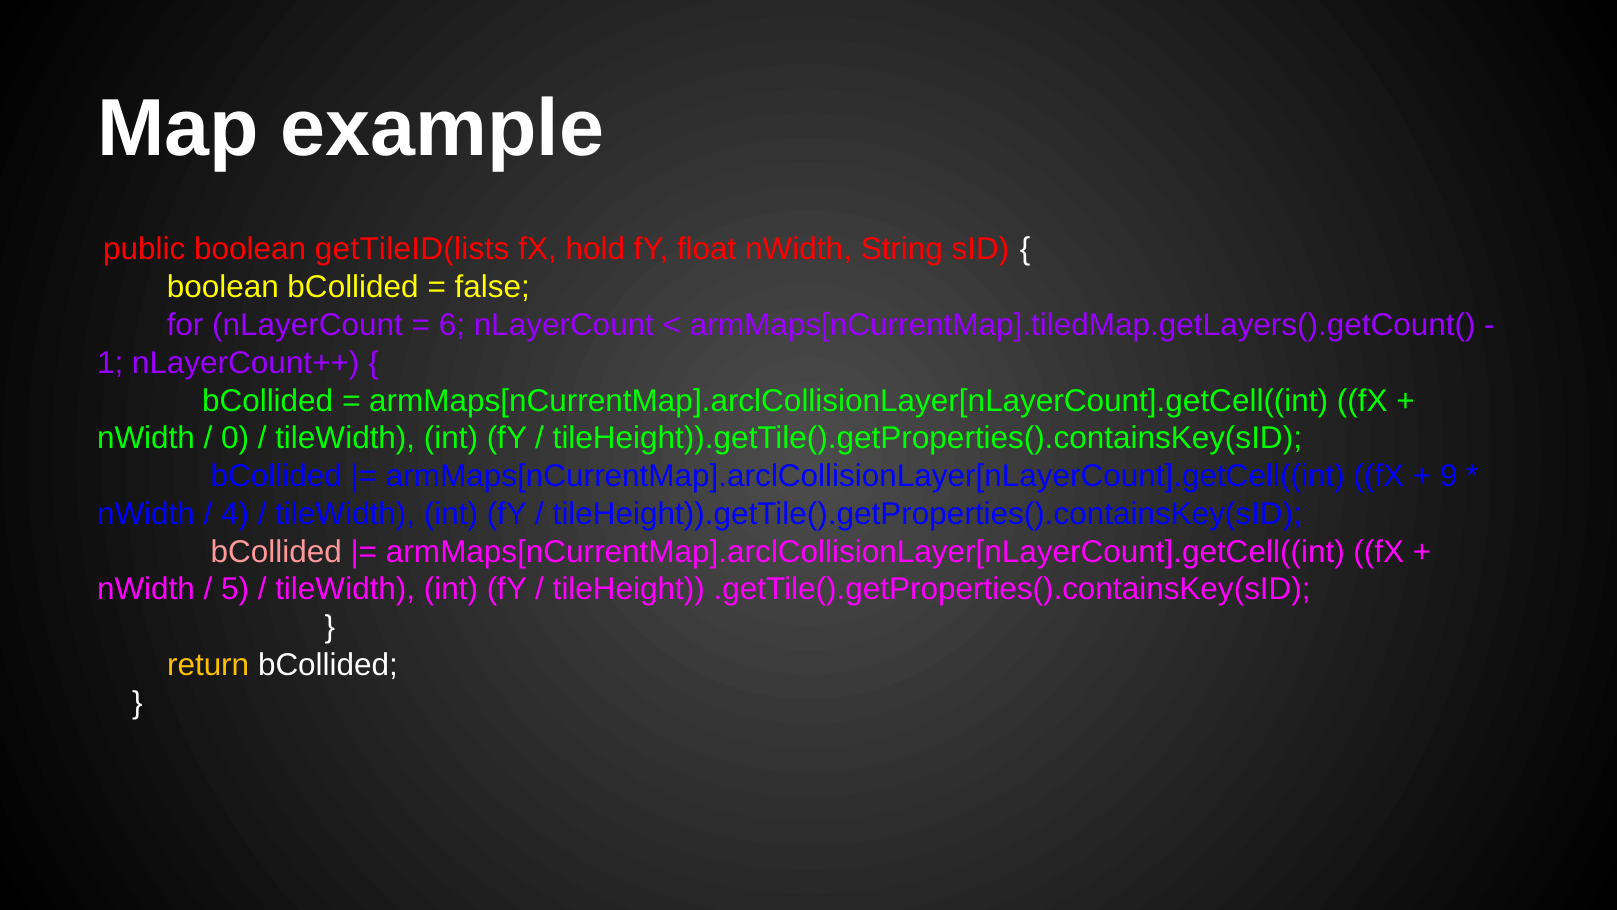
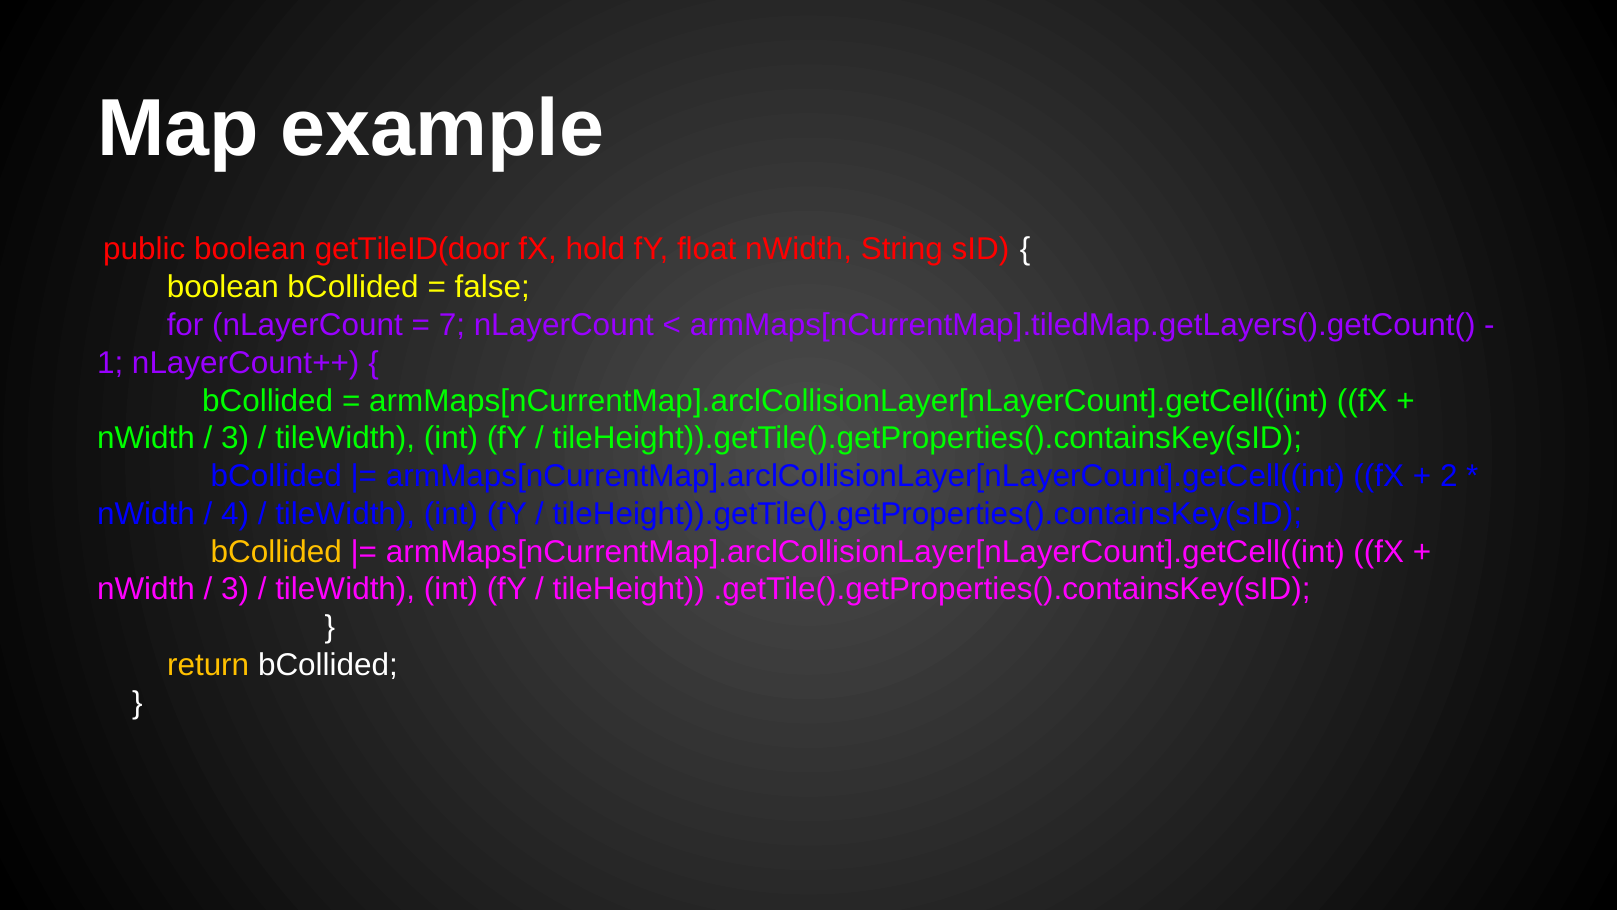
getTileID(lists: getTileID(lists -> getTileID(door
6: 6 -> 7
0 at (235, 438): 0 -> 3
9: 9 -> 2
bCollided at (276, 551) colour: pink -> yellow
5 at (235, 589): 5 -> 3
